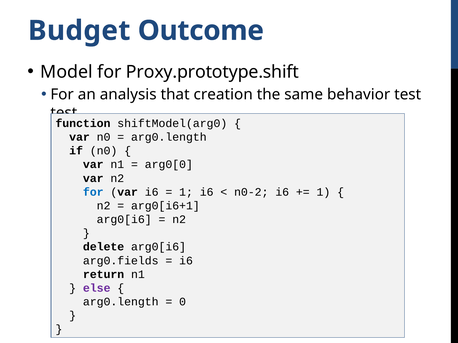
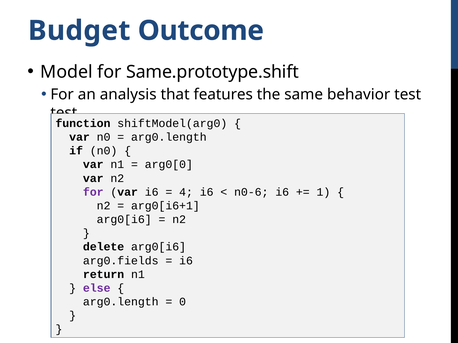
Proxy.prototype.shift: Proxy.prototype.shift -> Same.prototype.shift
creation: creation -> features
for at (93, 192) colour: blue -> purple
1 at (186, 192): 1 -> 4
n0-2: n0-2 -> n0-6
